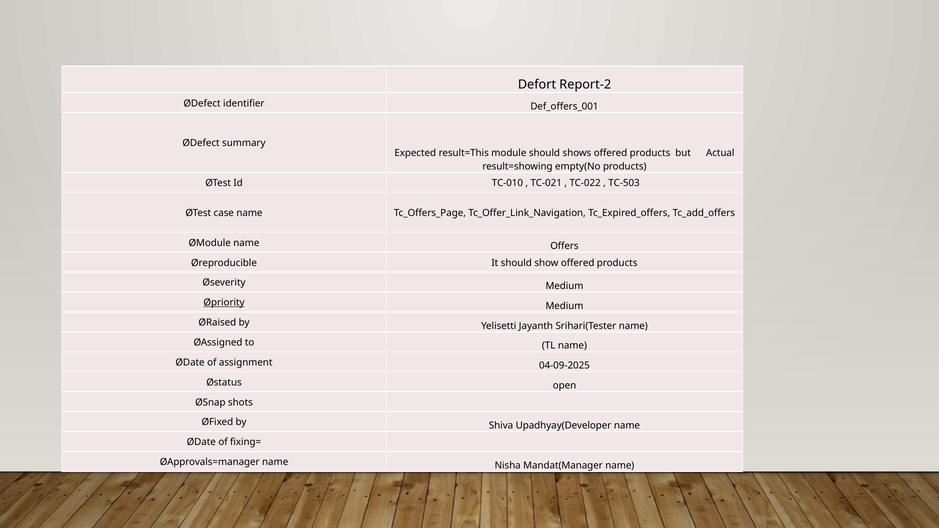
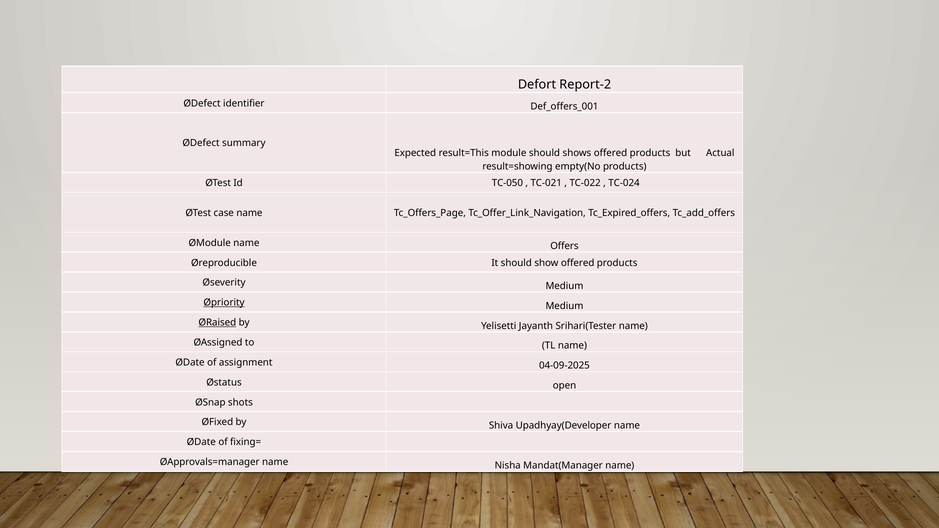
TC‑010: TC‑010 -> TC‑050
TC‑503: TC‑503 -> TC‑024
ØRaised underline: none -> present
